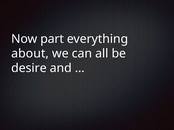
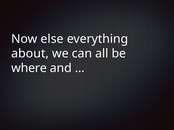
part: part -> else
desire: desire -> where
